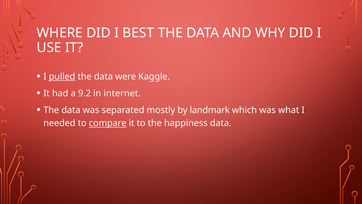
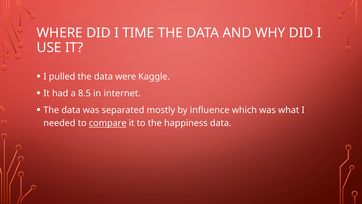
BEST: BEST -> TIME
pulled underline: present -> none
9.2: 9.2 -> 8.5
landmark: landmark -> influence
